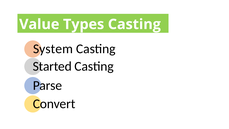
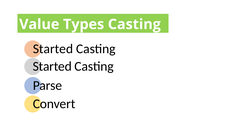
System at (53, 49): System -> Started
